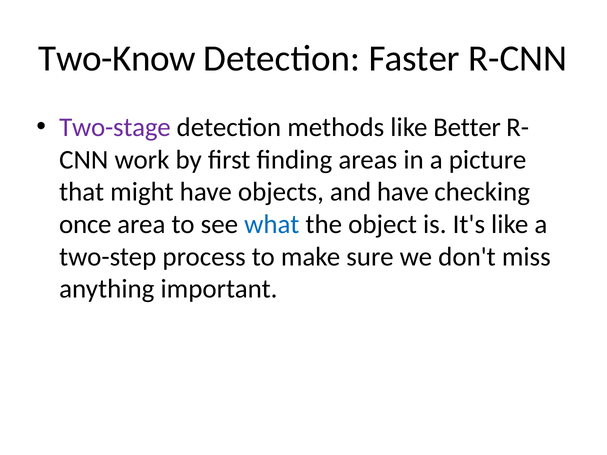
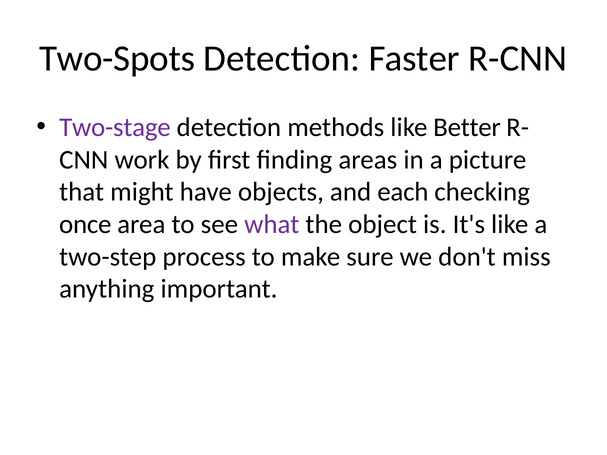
Two-Know: Two-Know -> Two-Spots
and have: have -> each
what colour: blue -> purple
